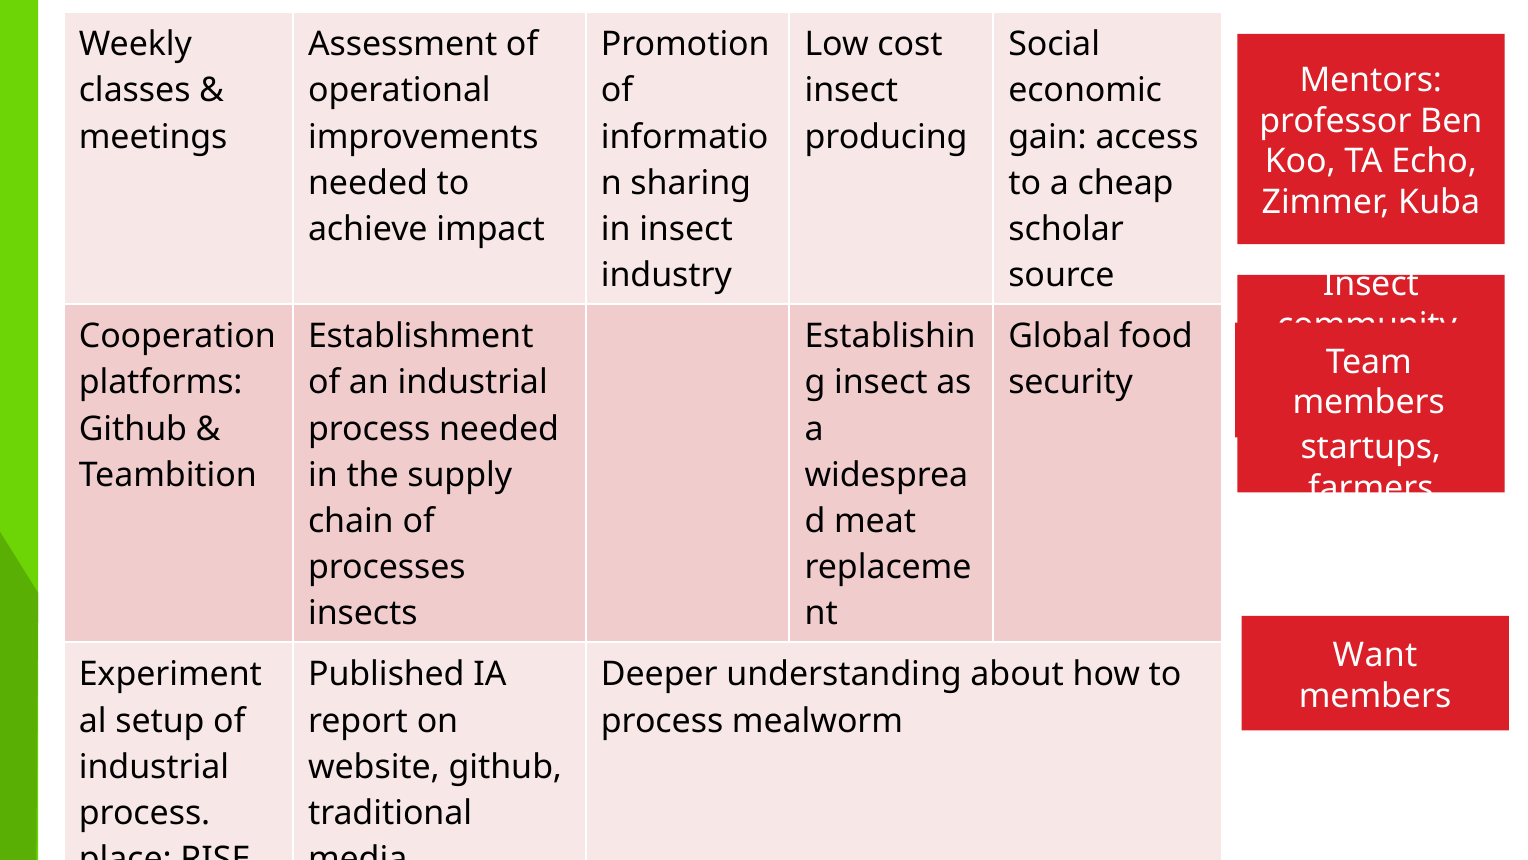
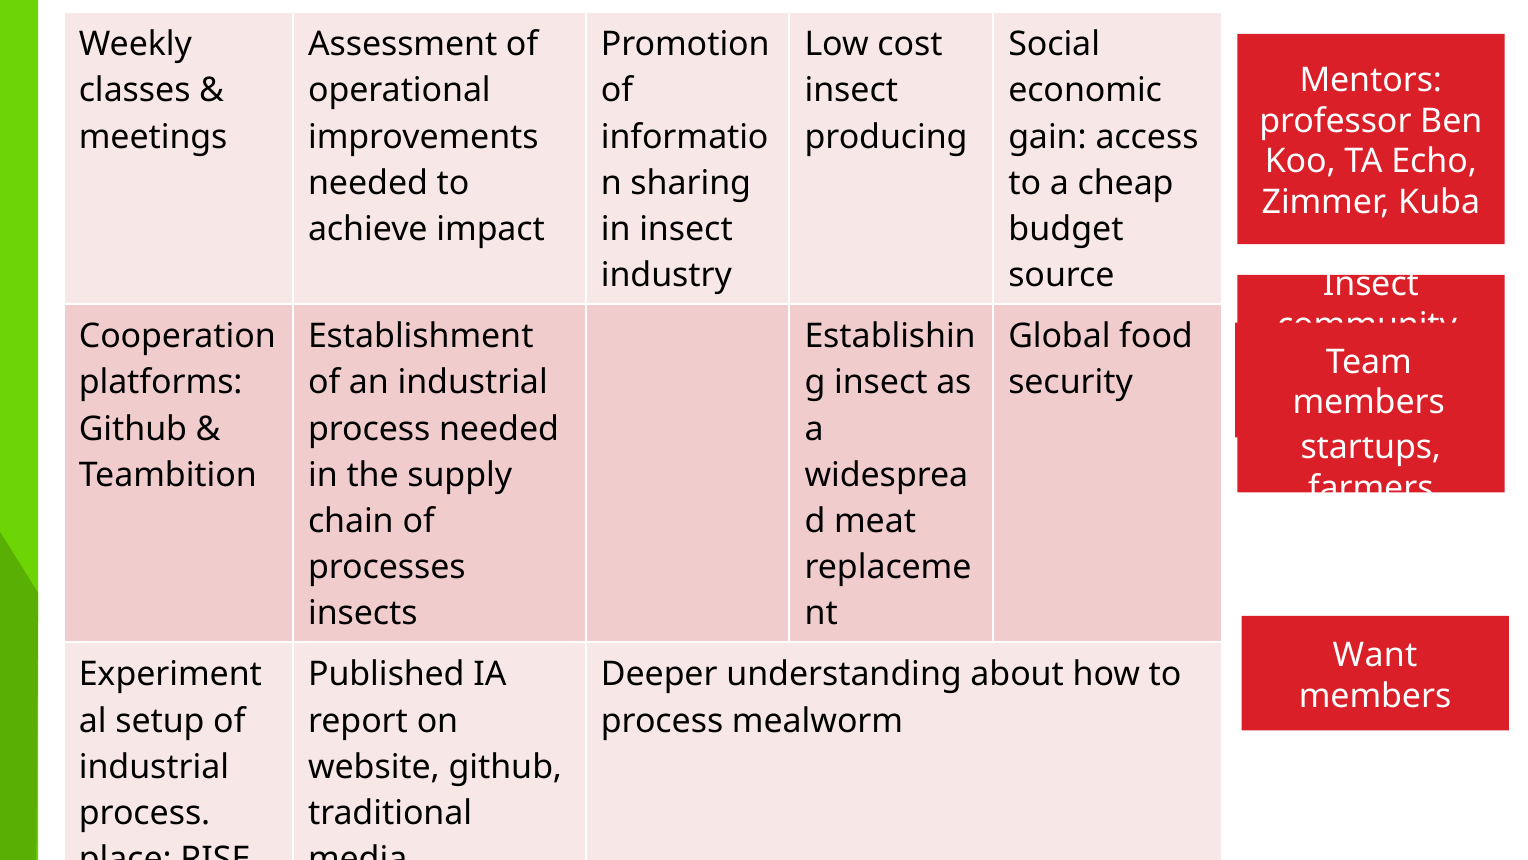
scholar at (1066, 229): scholar -> budget
